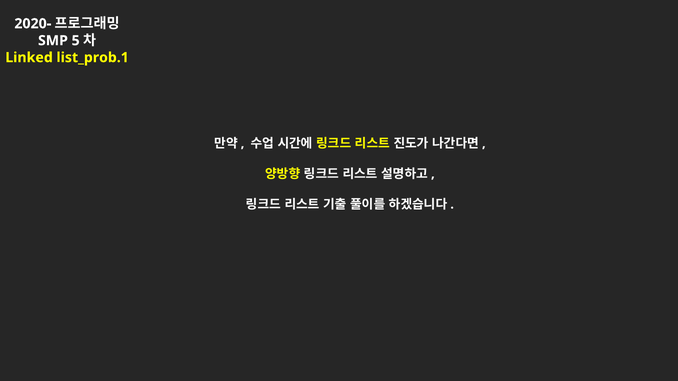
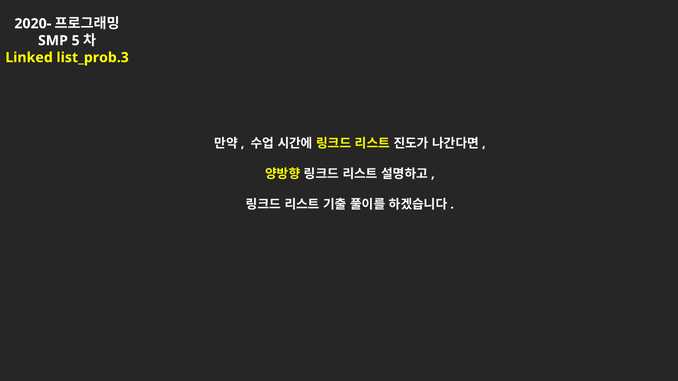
list_prob.1: list_prob.1 -> list_prob.3
